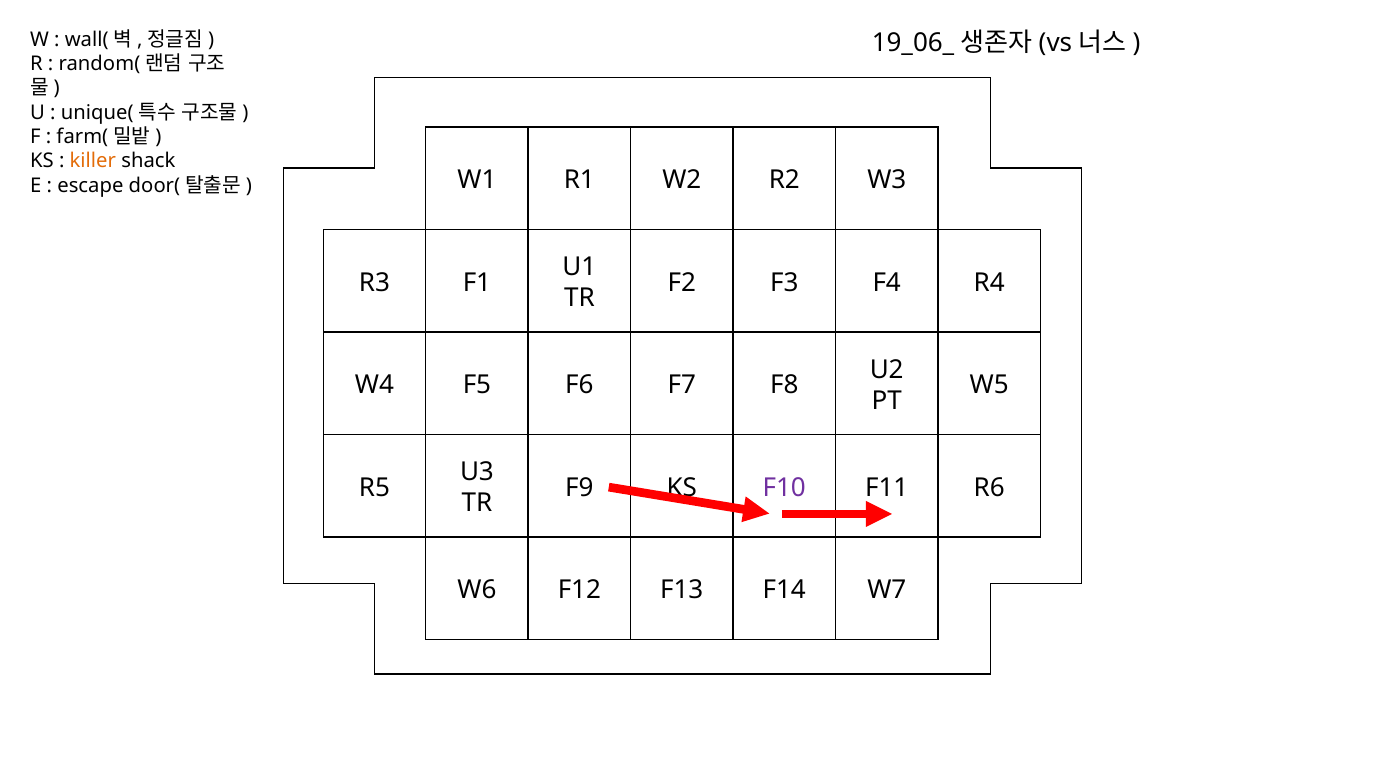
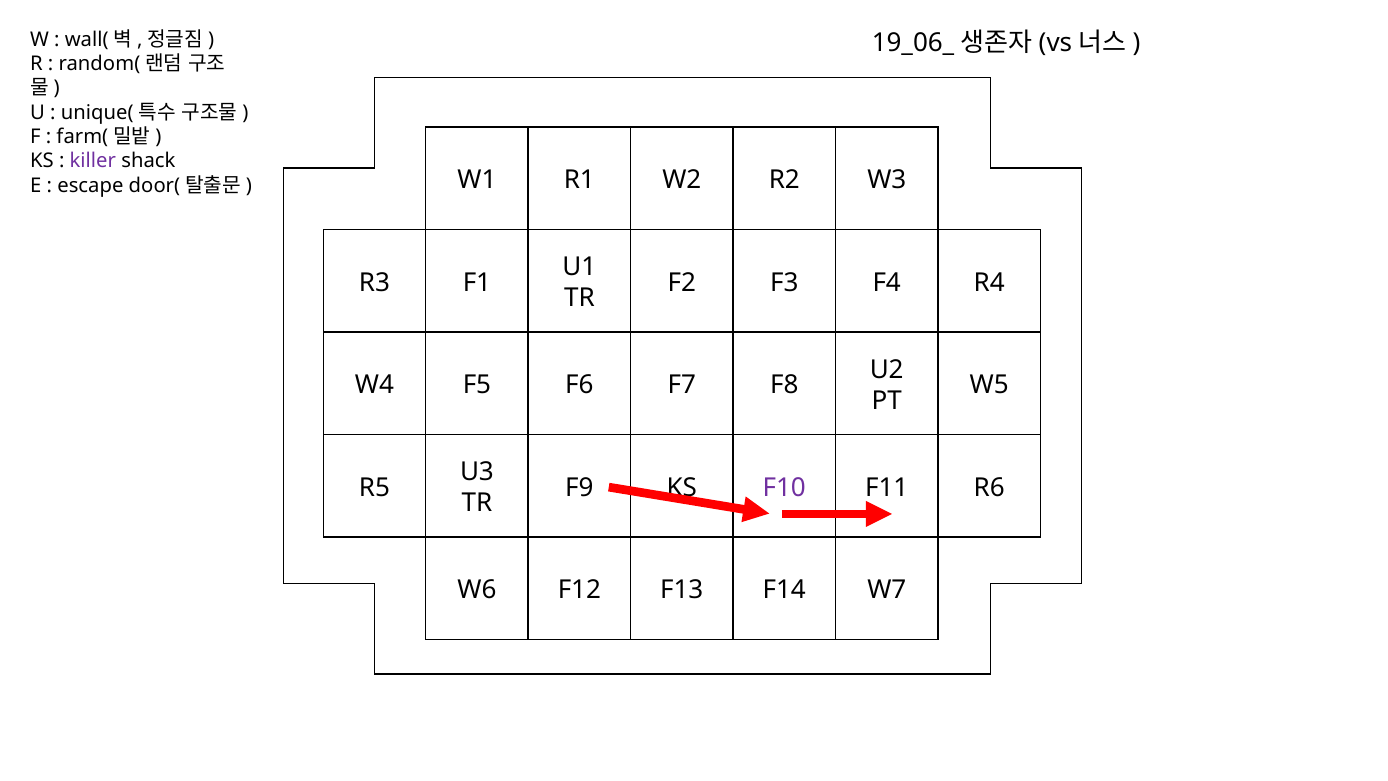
killer colour: orange -> purple
